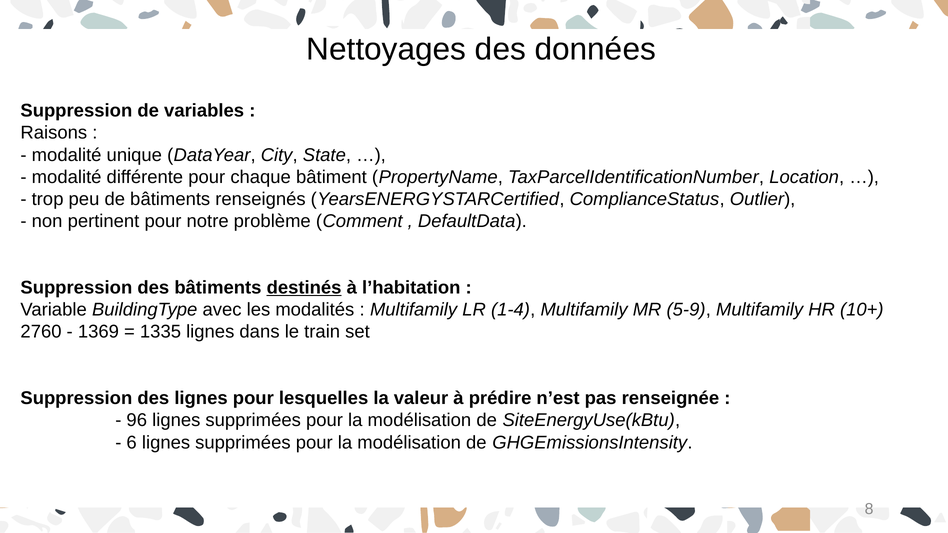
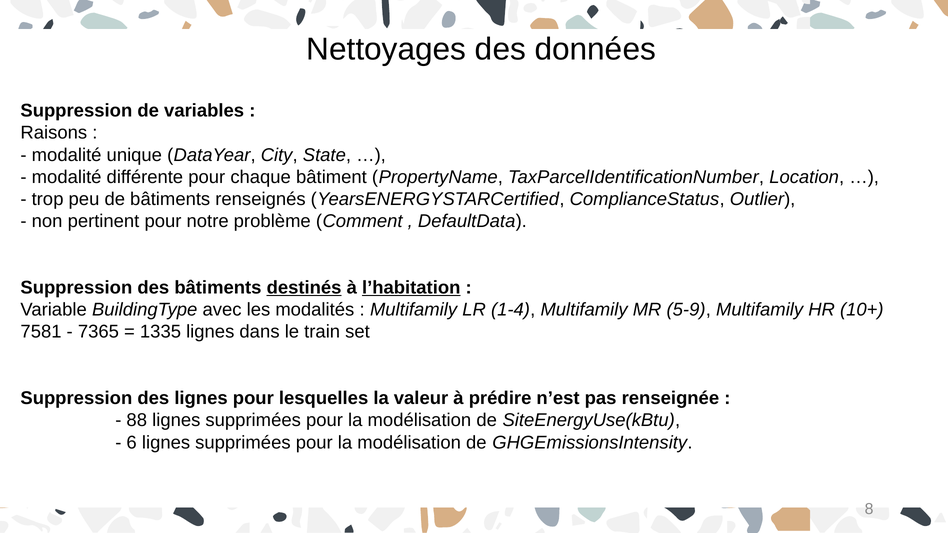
l’habitation underline: none -> present
2760: 2760 -> 7581
1369: 1369 -> 7365
96: 96 -> 88
